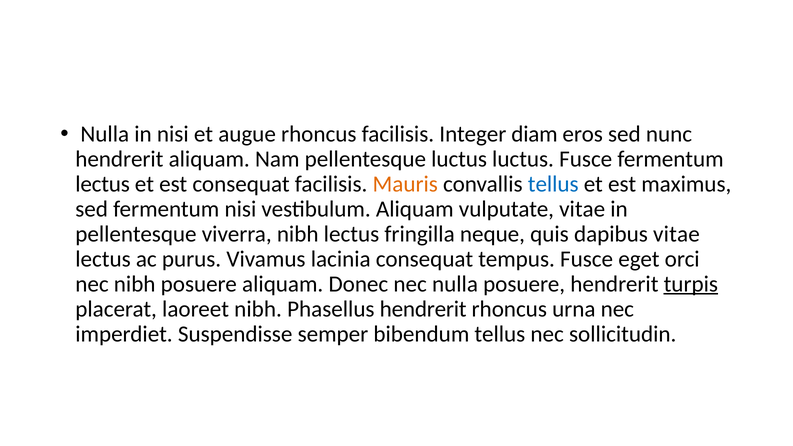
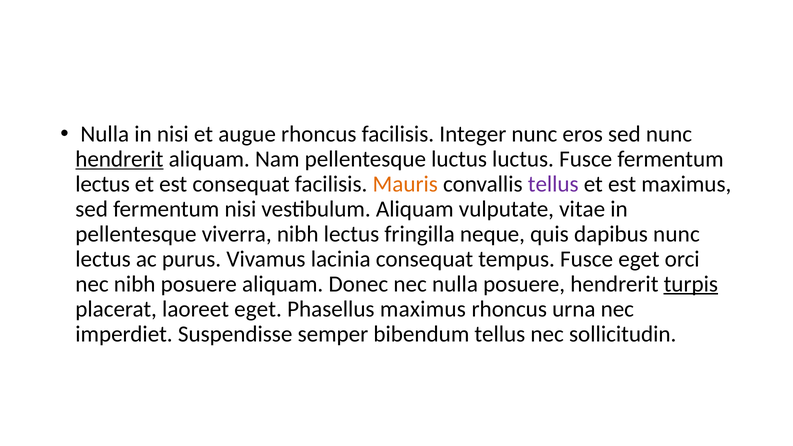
Integer diam: diam -> nunc
hendrerit at (119, 159) underline: none -> present
tellus at (553, 184) colour: blue -> purple
dapibus vitae: vitae -> nunc
laoreet nibh: nibh -> eget
Phasellus hendrerit: hendrerit -> maximus
